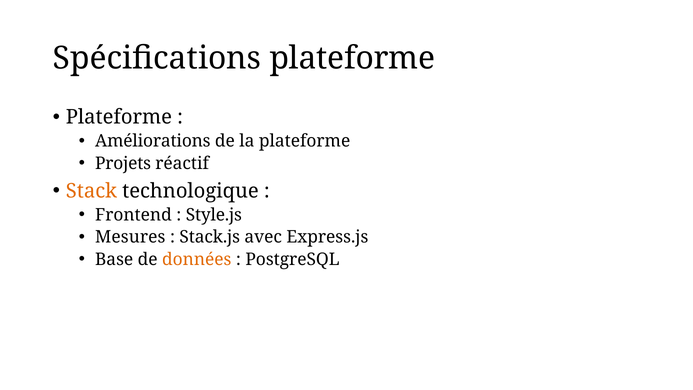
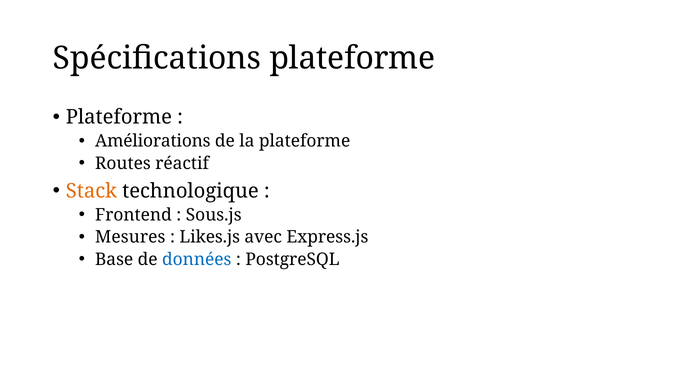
Projets: Projets -> Routes
Style.js: Style.js -> Sous.js
Stack.js: Stack.js -> Likes.js
données colour: orange -> blue
